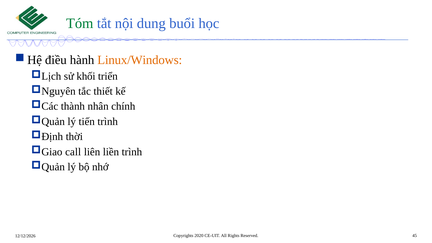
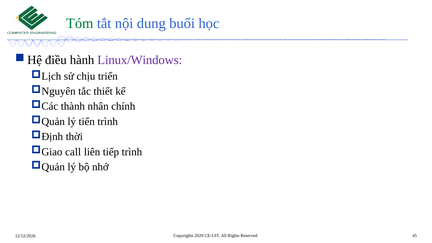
Linux/Windows colour: orange -> purple
khối: khối -> chịu
liền: liền -> tiếp
